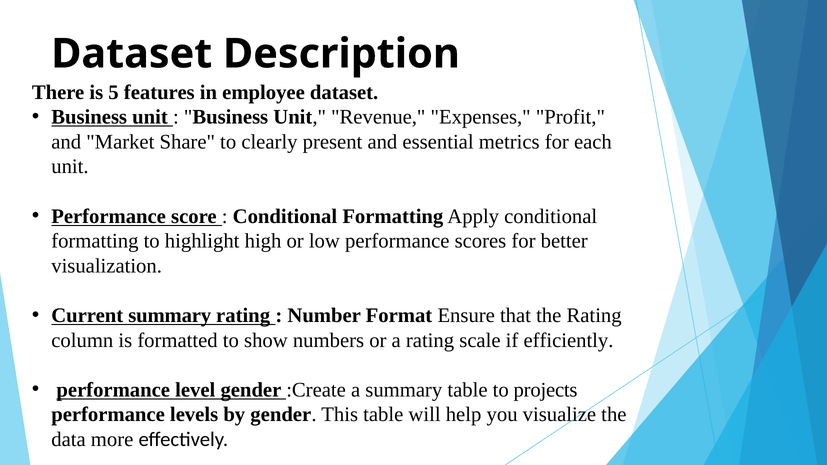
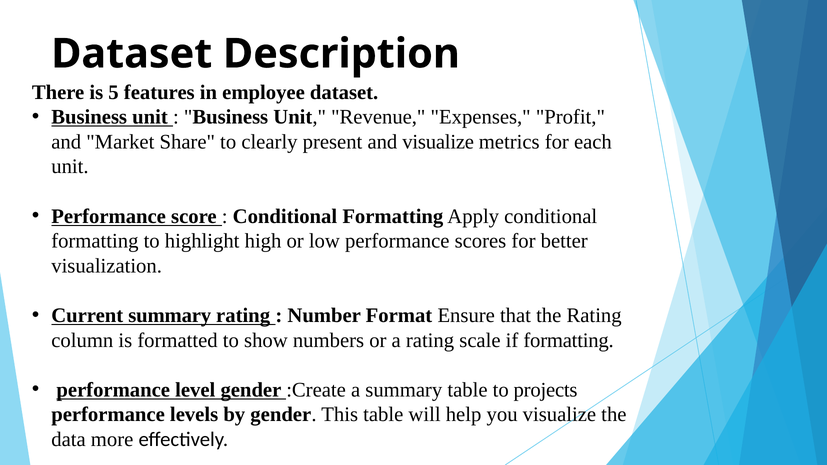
and essential: essential -> visualize
if efficiently: efficiently -> formatting
